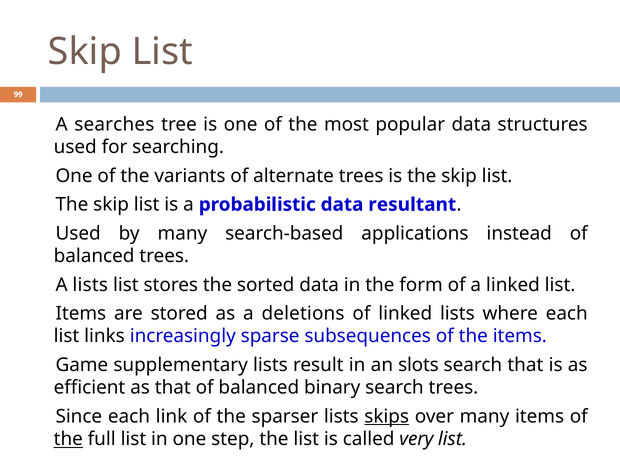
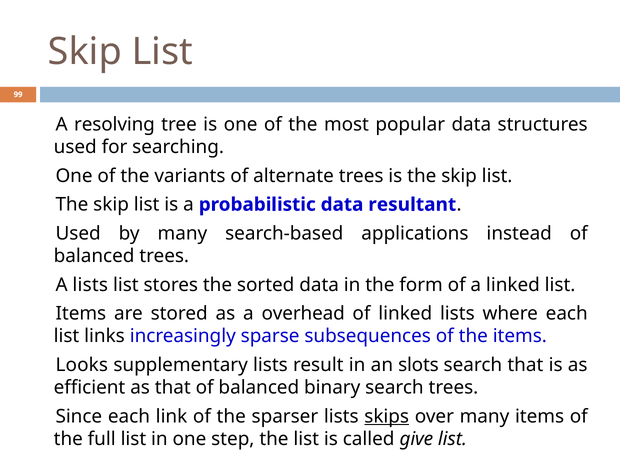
searches: searches -> resolving
deletions: deletions -> overhead
Game: Game -> Looks
the at (68, 439) underline: present -> none
very: very -> give
